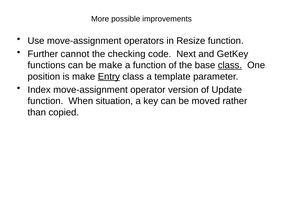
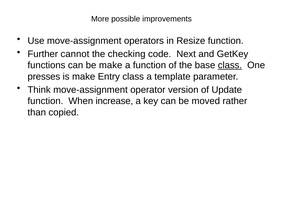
position: position -> presses
Entry underline: present -> none
Index: Index -> Think
situation: situation -> increase
